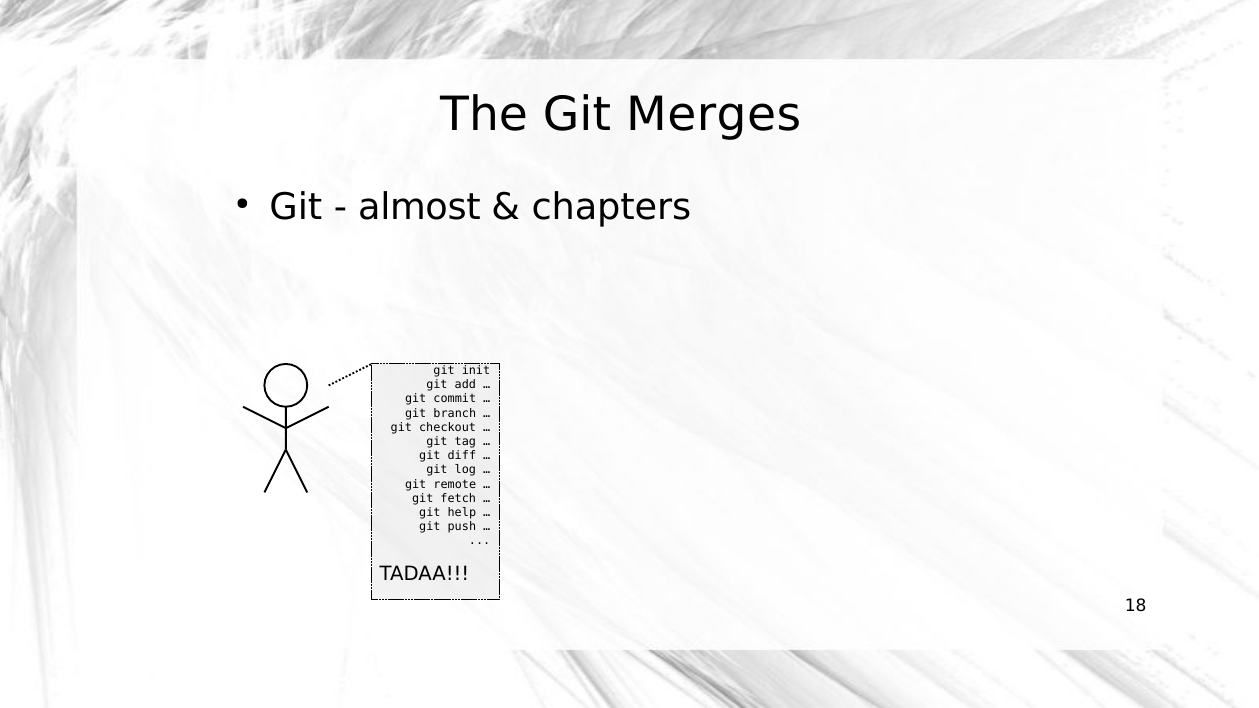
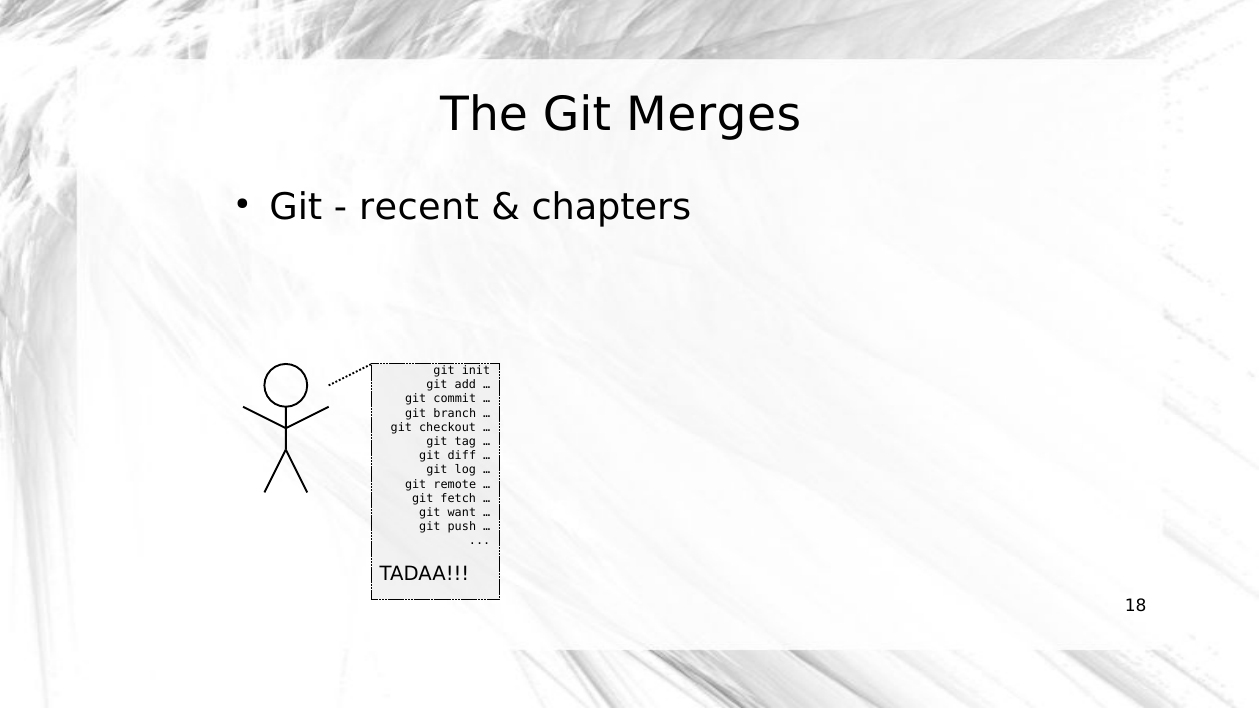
almost: almost -> recent
help: help -> want
